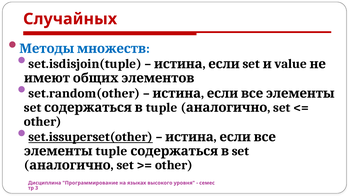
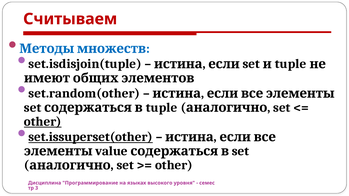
Случайных: Случайных -> Считываем
и value: value -> tuple
other at (43, 122) underline: none -> present
элементы tuple: tuple -> value
